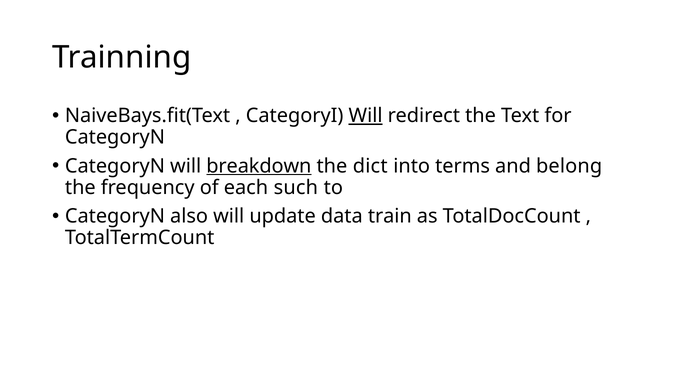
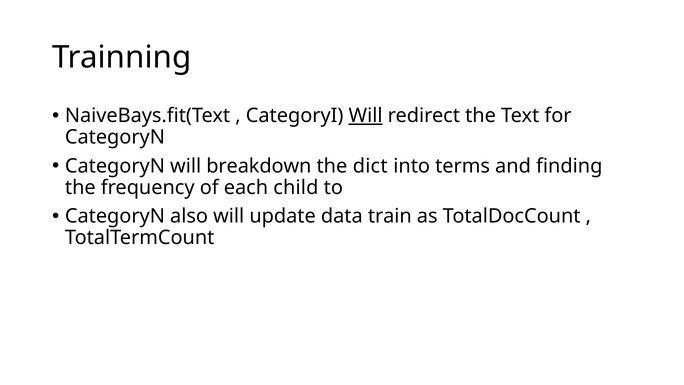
breakdown underline: present -> none
belong: belong -> finding
such: such -> child
